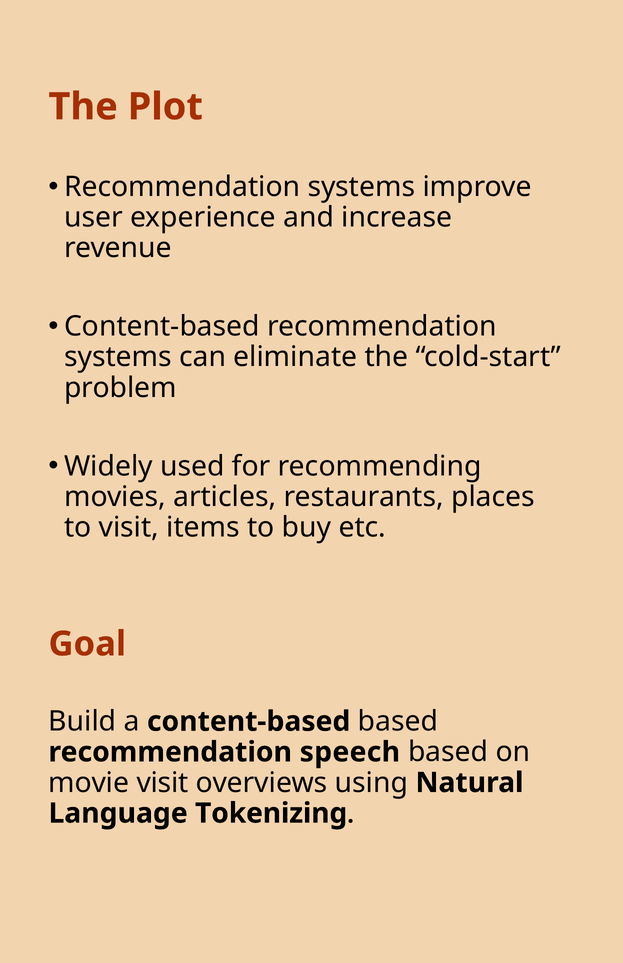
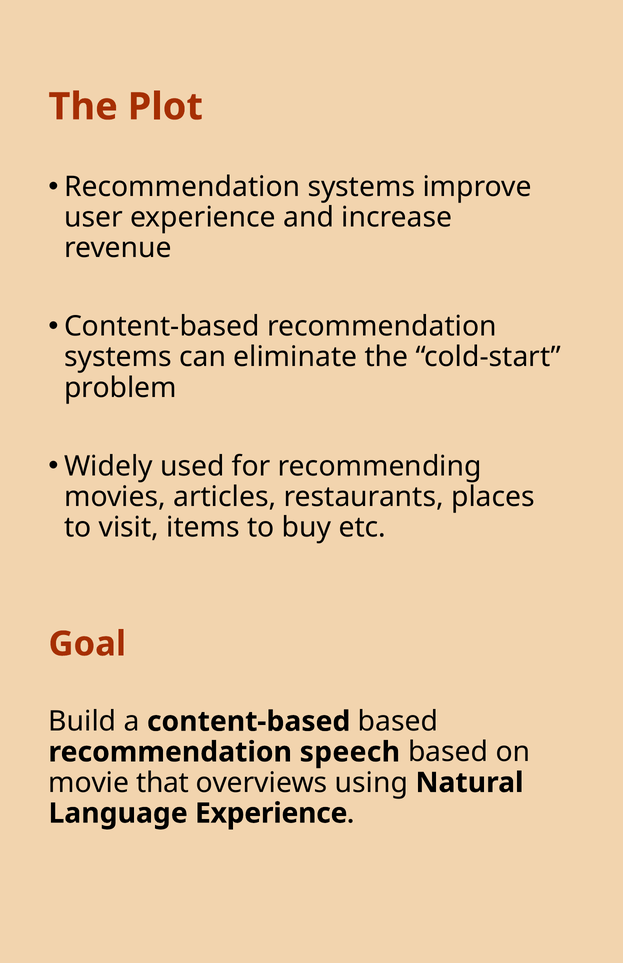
movie visit: visit -> that
Language Tokenizing: Tokenizing -> Experience
